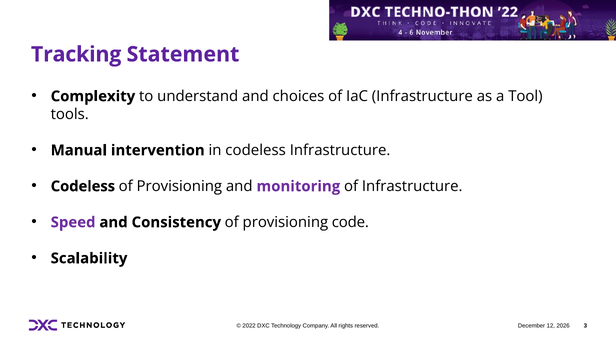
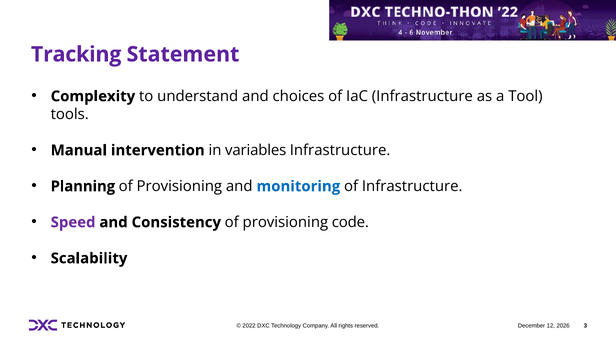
in codeless: codeless -> variables
Codeless at (83, 186): Codeless -> Planning
monitoring colour: purple -> blue
